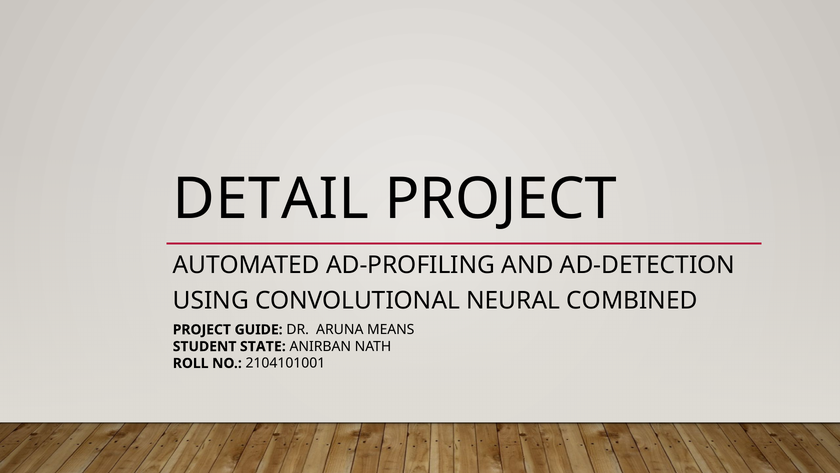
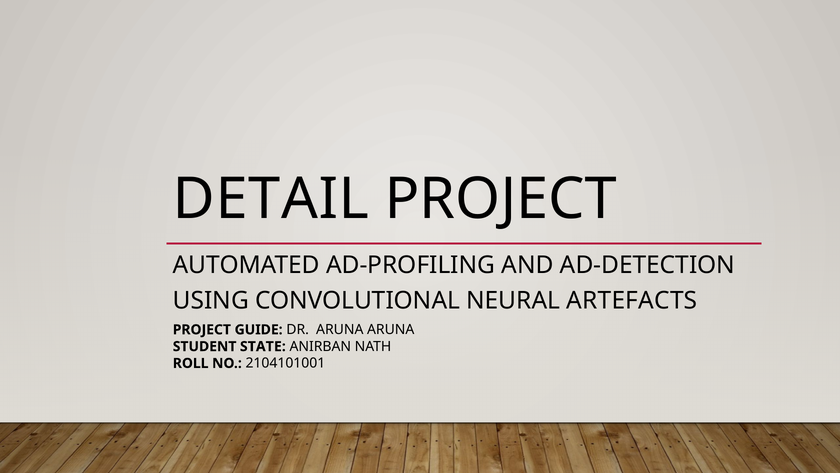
COMBINED: COMBINED -> ARTEFACTS
ARUNA MEANS: MEANS -> ARUNA
